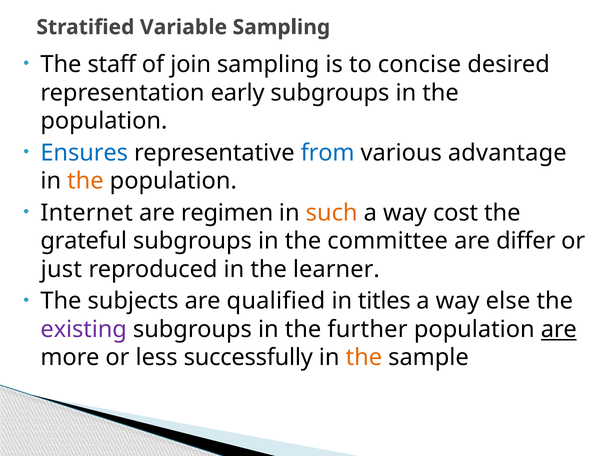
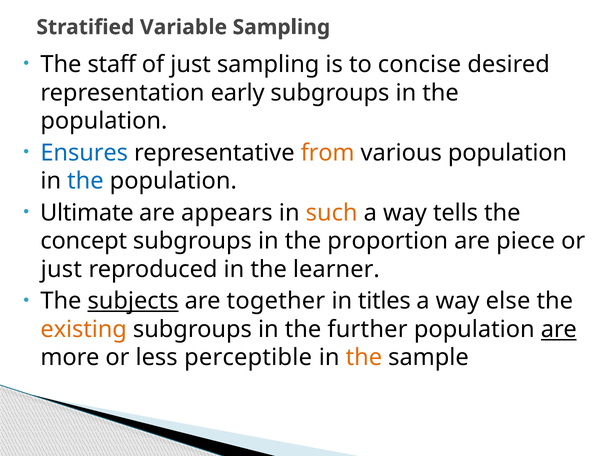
of join: join -> just
from colour: blue -> orange
various advantage: advantage -> population
the at (85, 181) colour: orange -> blue
Internet: Internet -> Ultimate
regimen: regimen -> appears
cost: cost -> tells
grateful: grateful -> concept
committee: committee -> proportion
differ: differ -> piece
subjects underline: none -> present
qualified: qualified -> together
existing colour: purple -> orange
successfully: successfully -> perceptible
